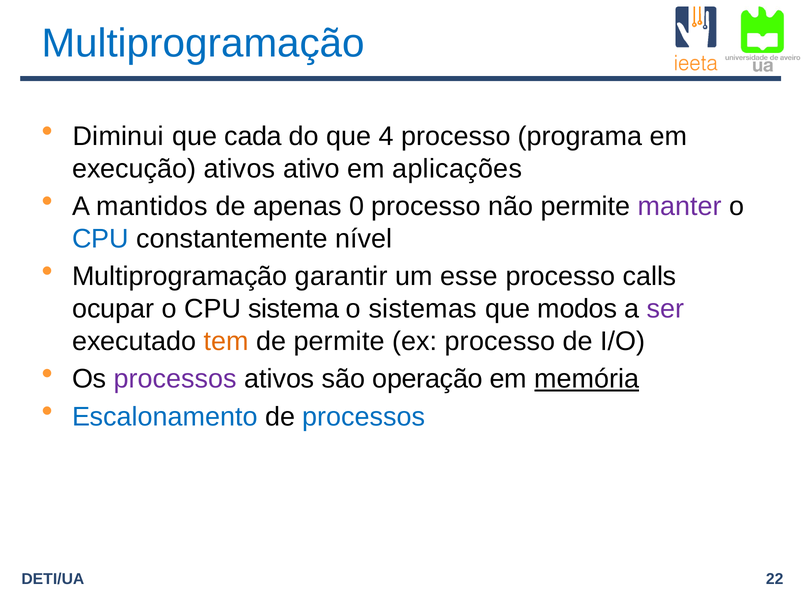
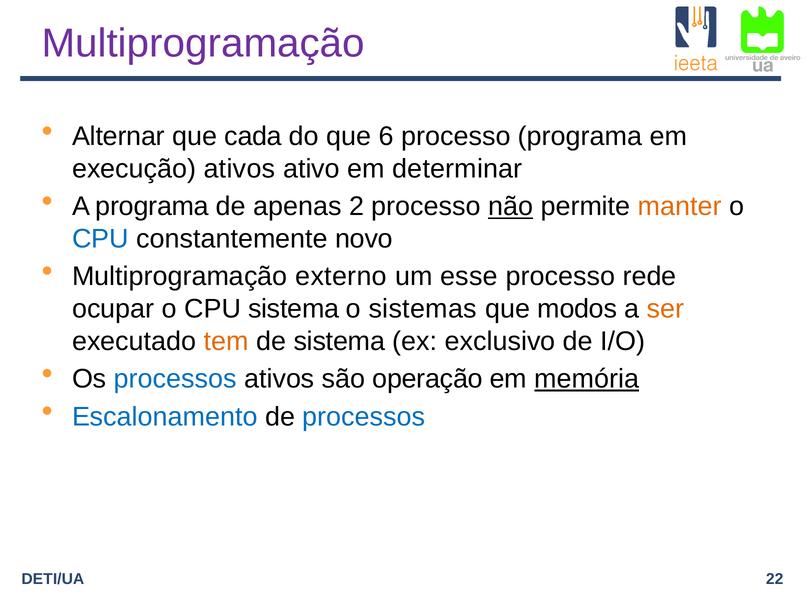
Multiprogramação at (203, 43) colour: blue -> purple
Diminui: Diminui -> Alternar
4: 4 -> 6
aplicações: aplicações -> determinar
A mantidos: mantidos -> programa
0: 0 -> 2
não underline: none -> present
manter colour: purple -> orange
nível: nível -> novo
garantir: garantir -> externo
calls: calls -> rede
ser colour: purple -> orange
de permite: permite -> sistema
ex processo: processo -> exclusivo
processos at (175, 379) colour: purple -> blue
